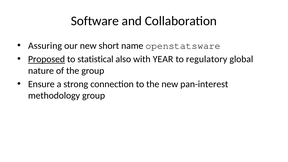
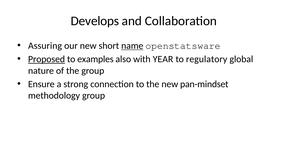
Software: Software -> Develops
name underline: none -> present
statistical: statistical -> examples
pan-interest: pan-interest -> pan-mindset
